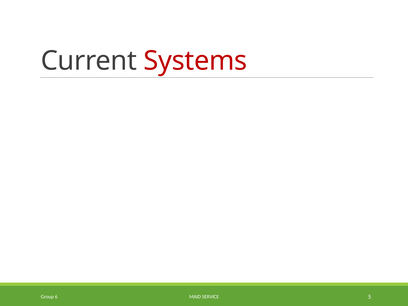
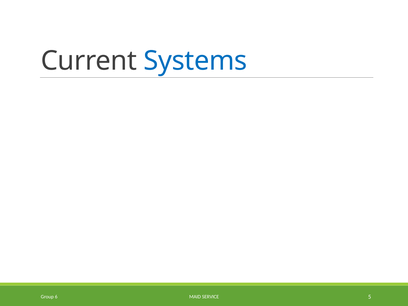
Systems colour: red -> blue
